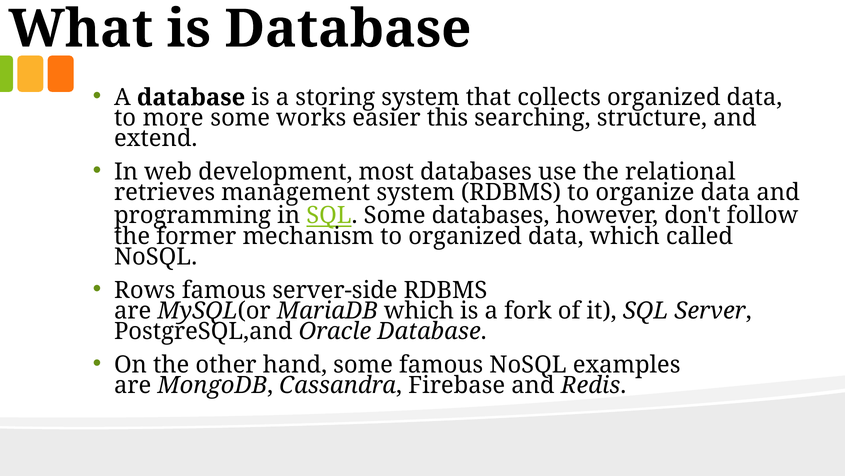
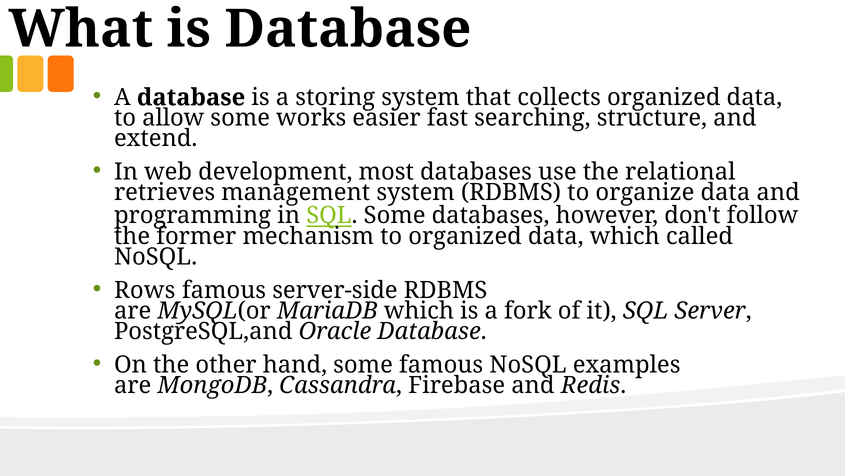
more: more -> allow
this: this -> fast
